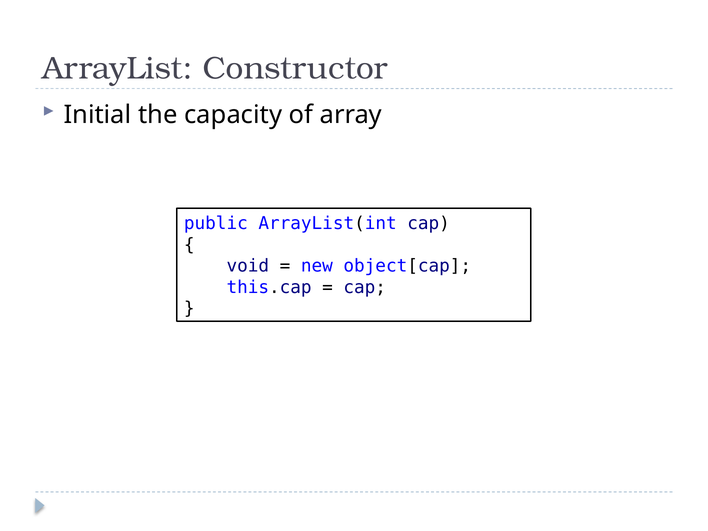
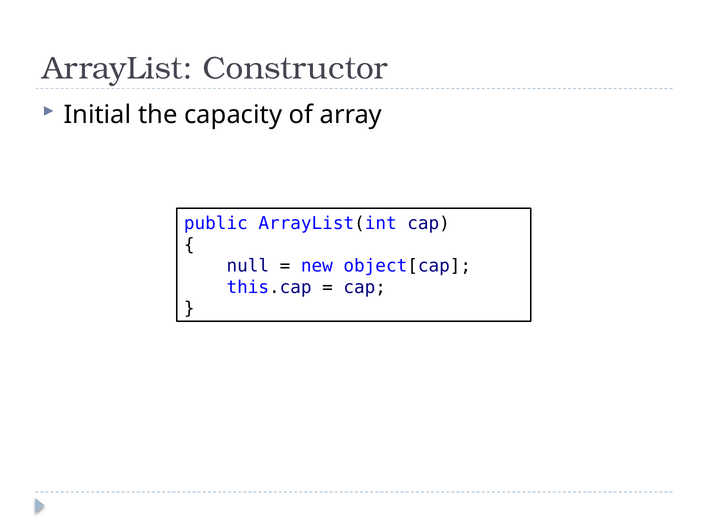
void: void -> null
